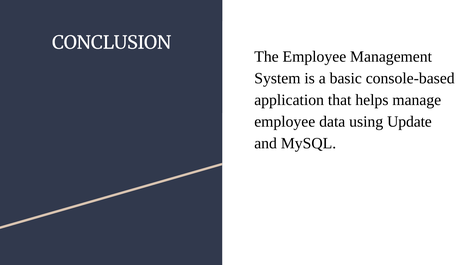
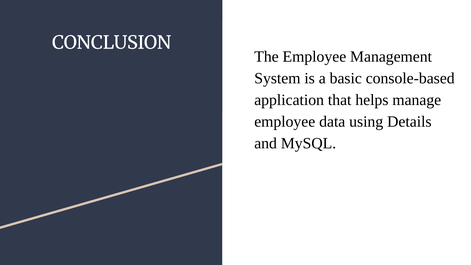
Update: Update -> Details
